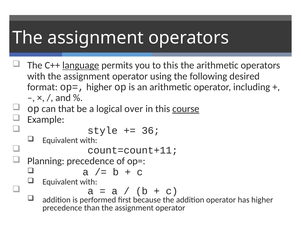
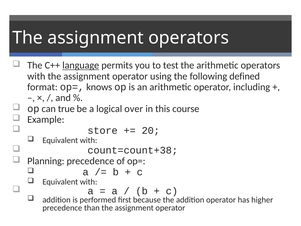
to this: this -> test
desired: desired -> defined
op= higher: higher -> knows
that: that -> true
course underline: present -> none
style: style -> store
36: 36 -> 20
count=count+11: count=count+11 -> count=count+38
